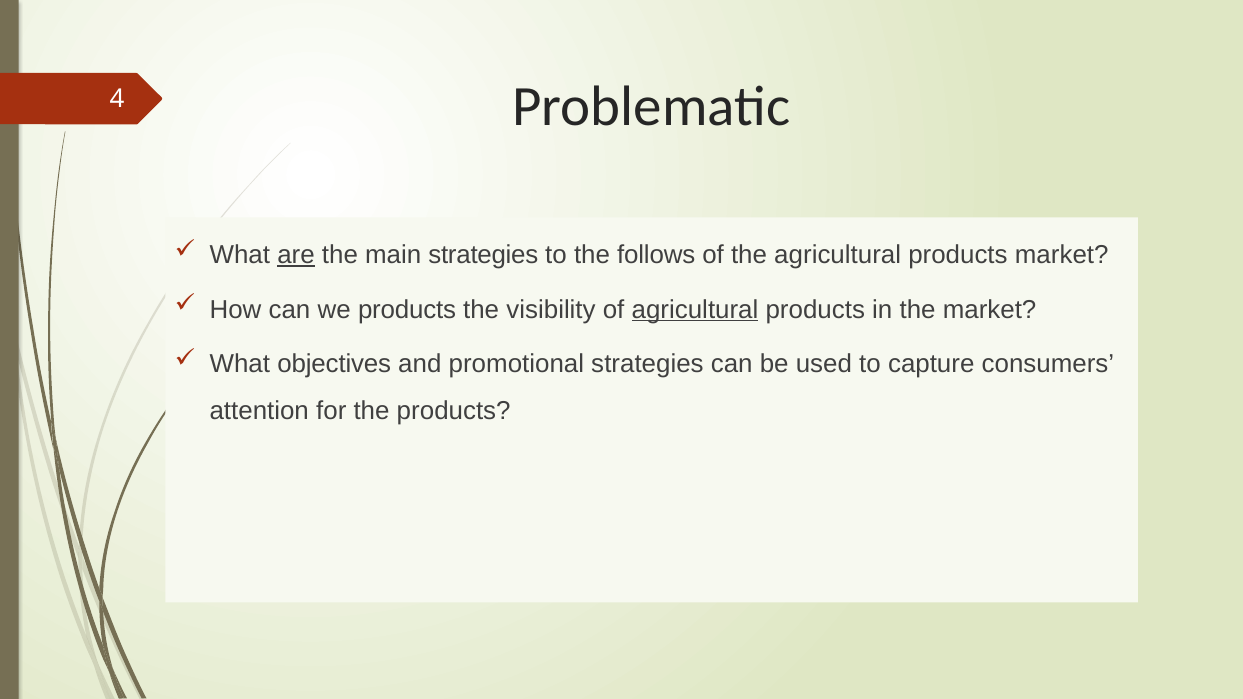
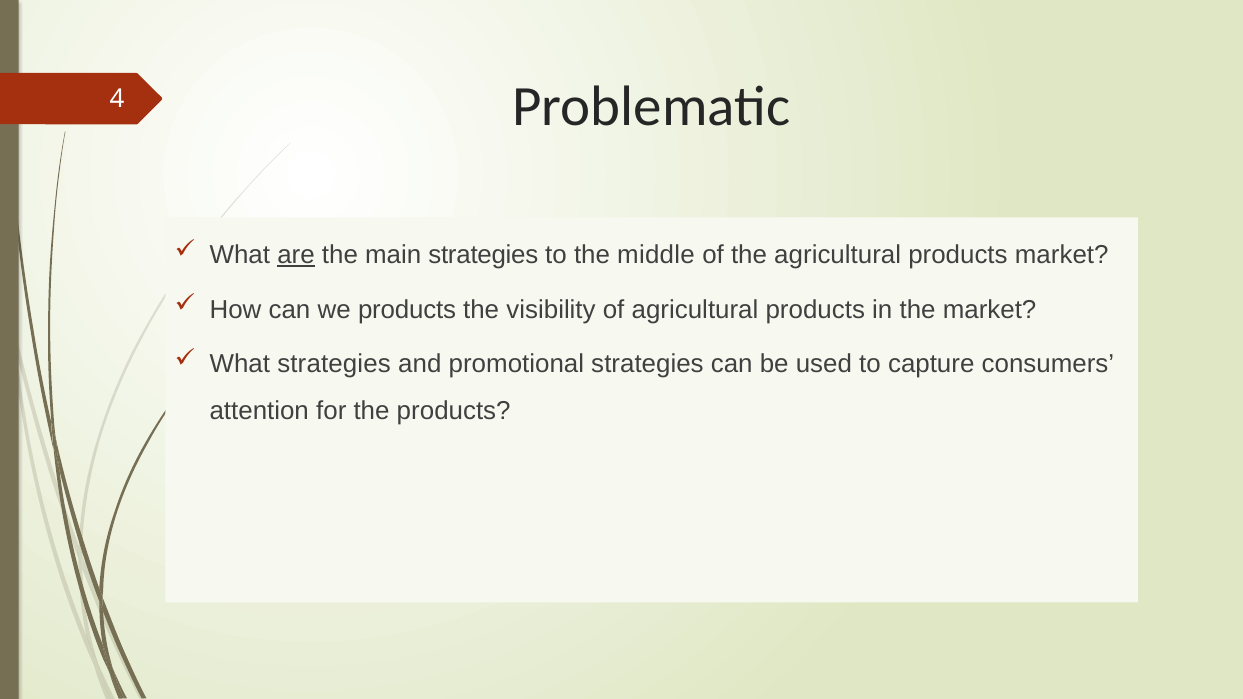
follows: follows -> middle
agricultural at (695, 310) underline: present -> none
What objectives: objectives -> strategies
